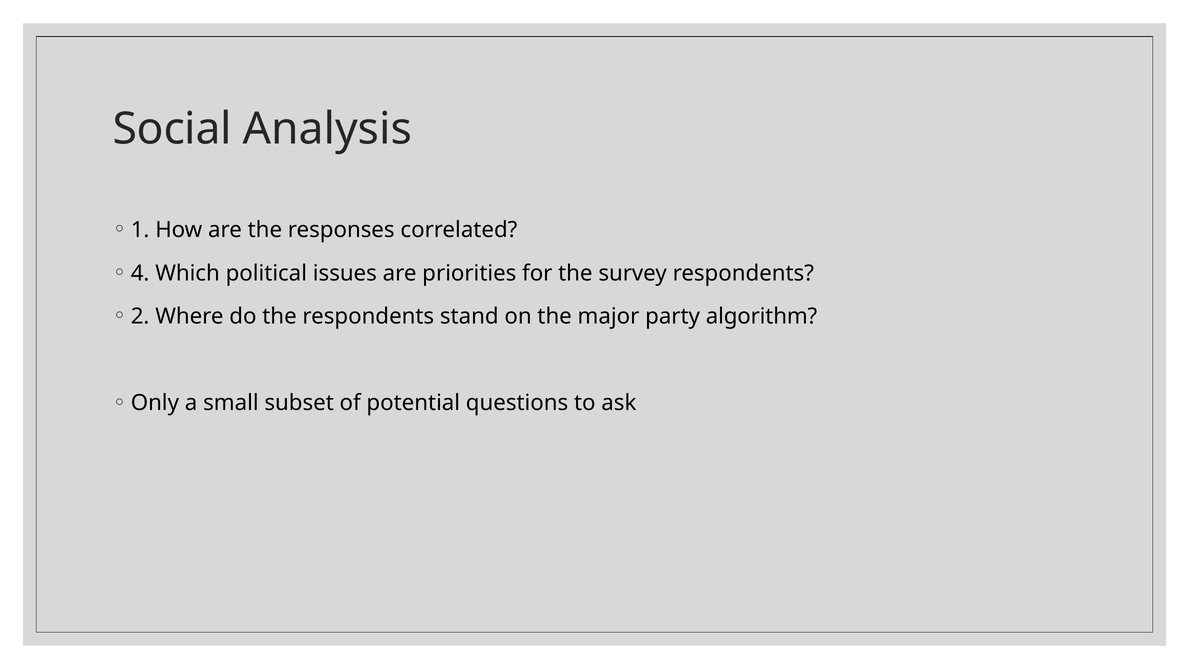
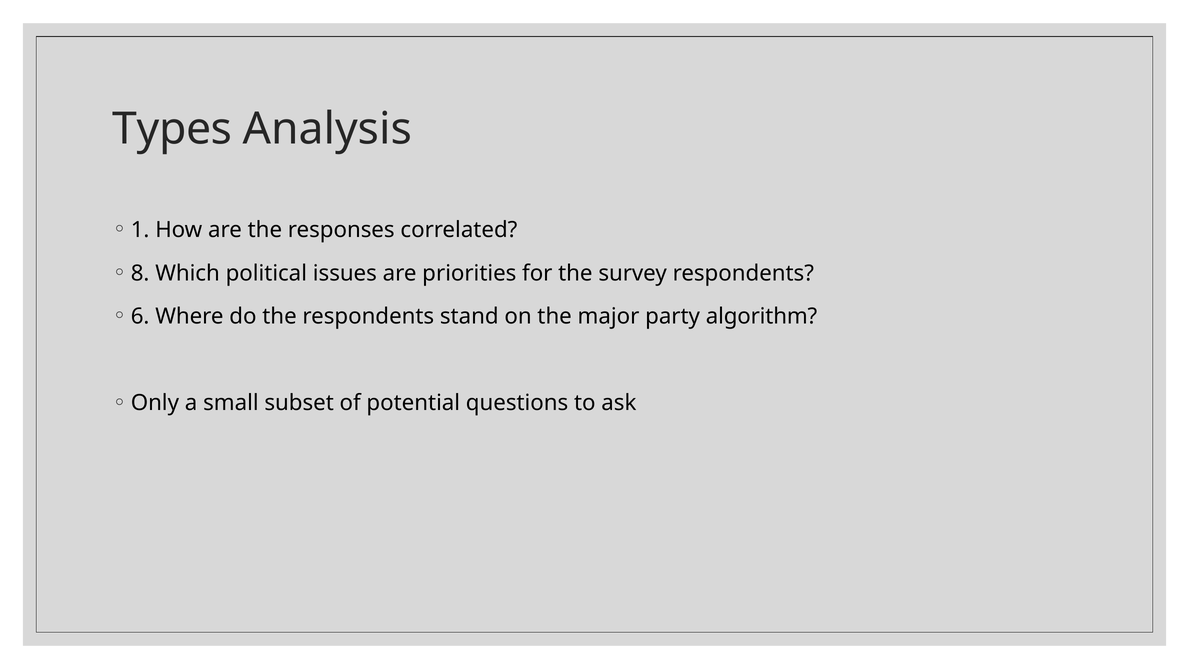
Social: Social -> Types
4: 4 -> 8
2: 2 -> 6
